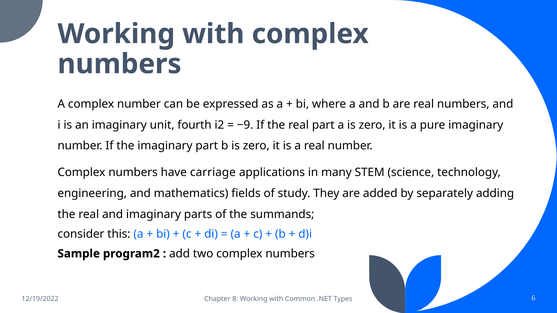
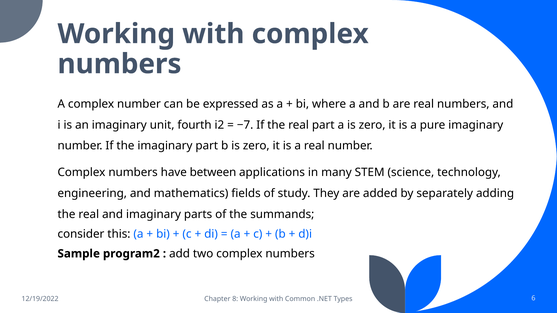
−9: −9 -> −7
carriage: carriage -> between
